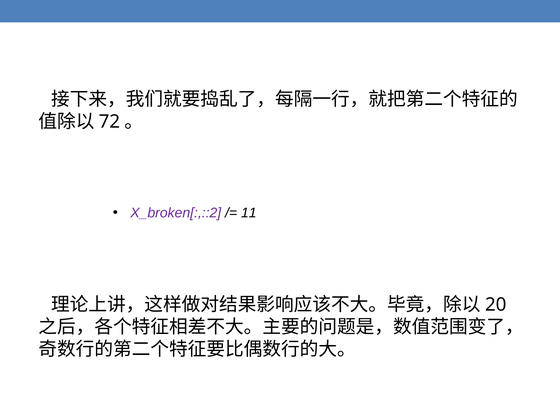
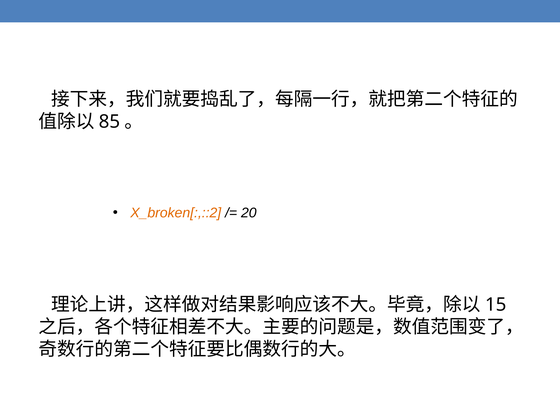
72: 72 -> 85
X_broken[:,::2 colour: purple -> orange
11: 11 -> 20
20: 20 -> 15
